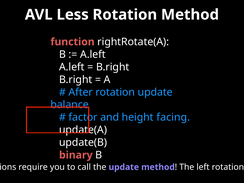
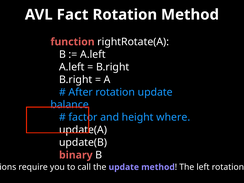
Less: Less -> Fact
facing: facing -> where
